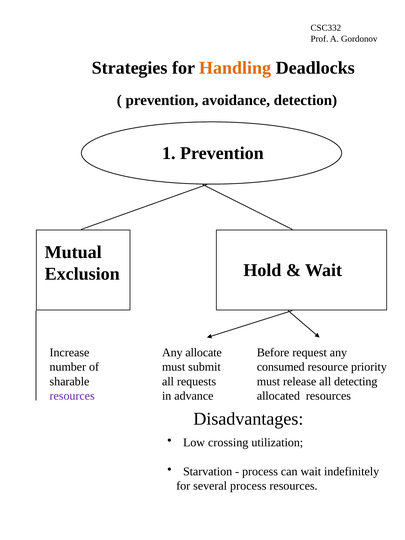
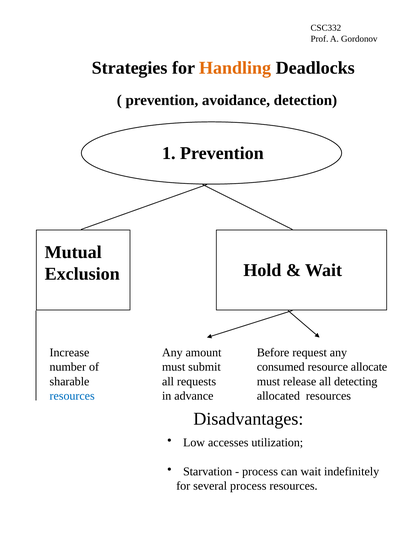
allocate: allocate -> amount
priority: priority -> allocate
resources at (72, 396) colour: purple -> blue
crossing: crossing -> accesses
